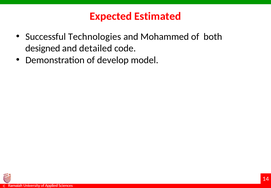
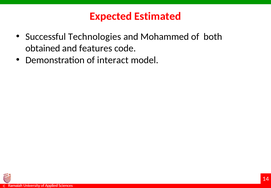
designed: designed -> obtained
detailed: detailed -> features
develop: develop -> interact
